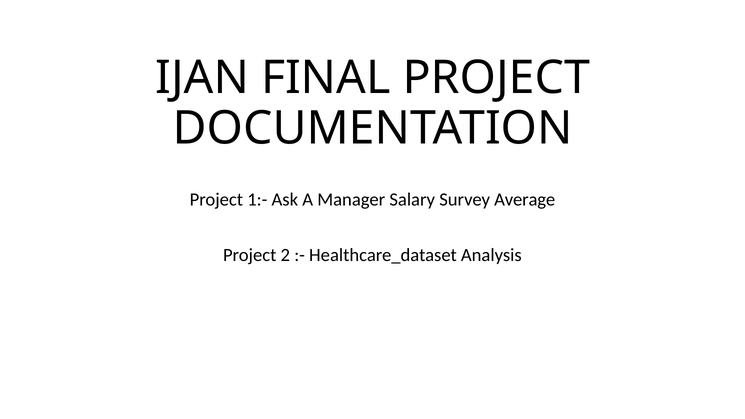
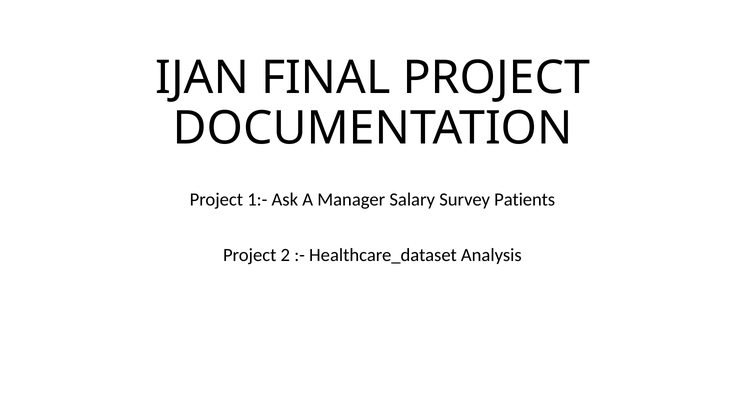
Average: Average -> Patients
